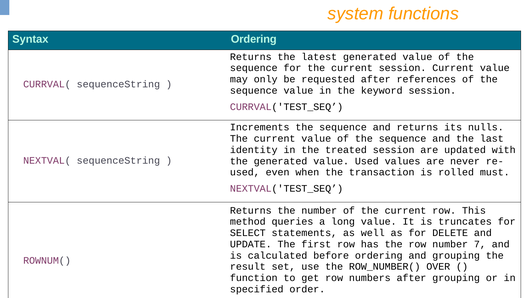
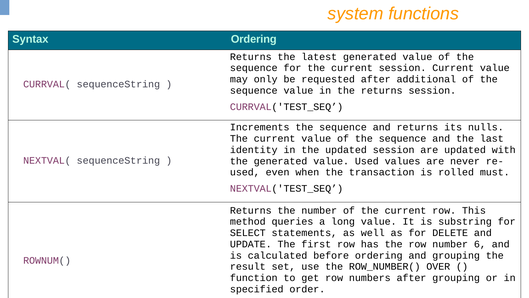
references: references -> additional
the keyword: keyword -> returns
the treated: treated -> updated
truncates: truncates -> substring
7: 7 -> 6
